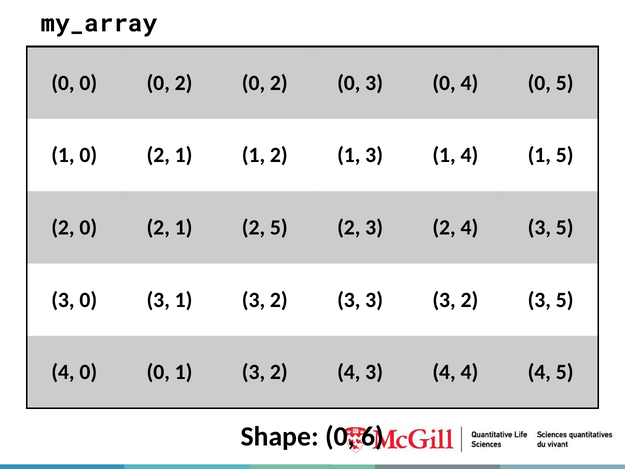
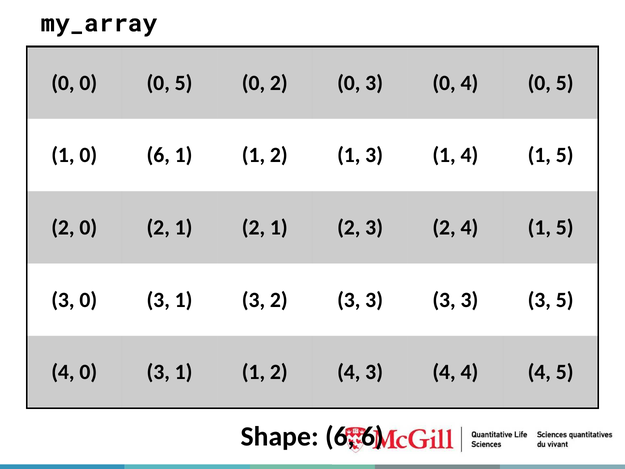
0 0 2: 2 -> 5
1 0 2: 2 -> 6
2 1 2 5: 5 -> 1
3 at (539, 227): 3 -> 1
2 at (469, 300): 2 -> 3
4 0 0: 0 -> 3
3 at (253, 372): 3 -> 1
Shape 0: 0 -> 6
